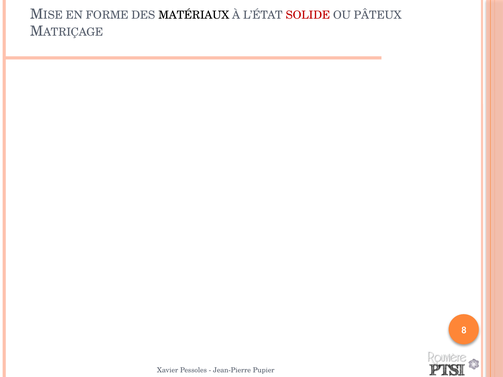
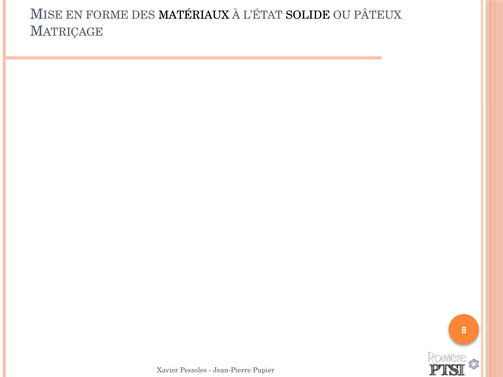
SOLIDE colour: red -> black
